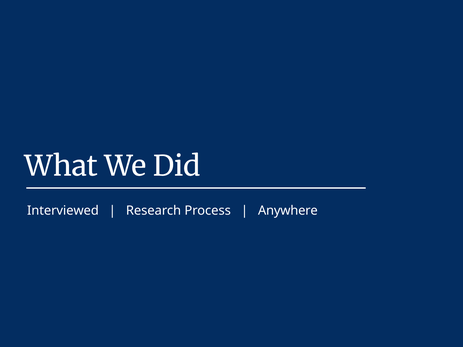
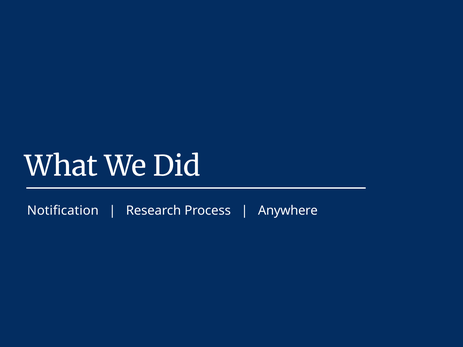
Interviewed: Interviewed -> Notification
